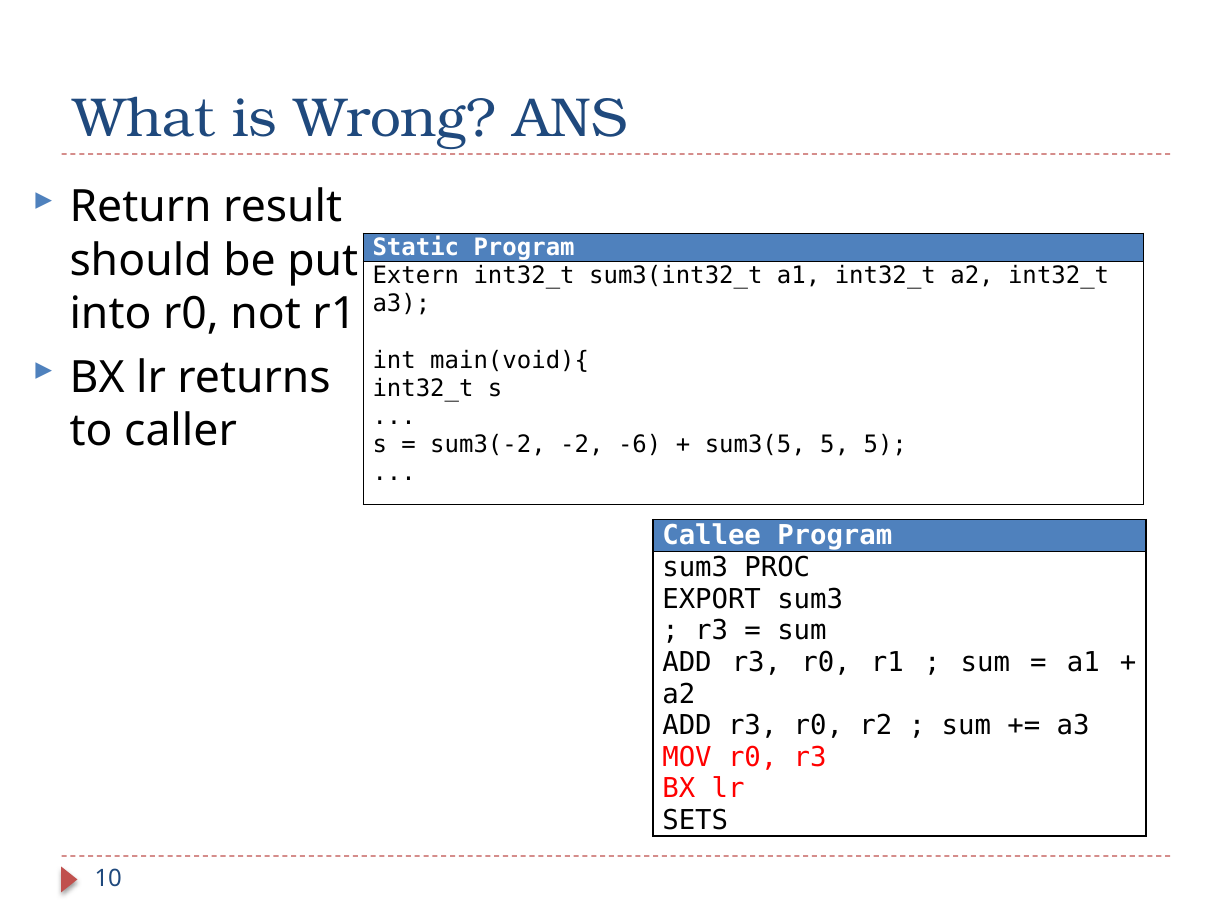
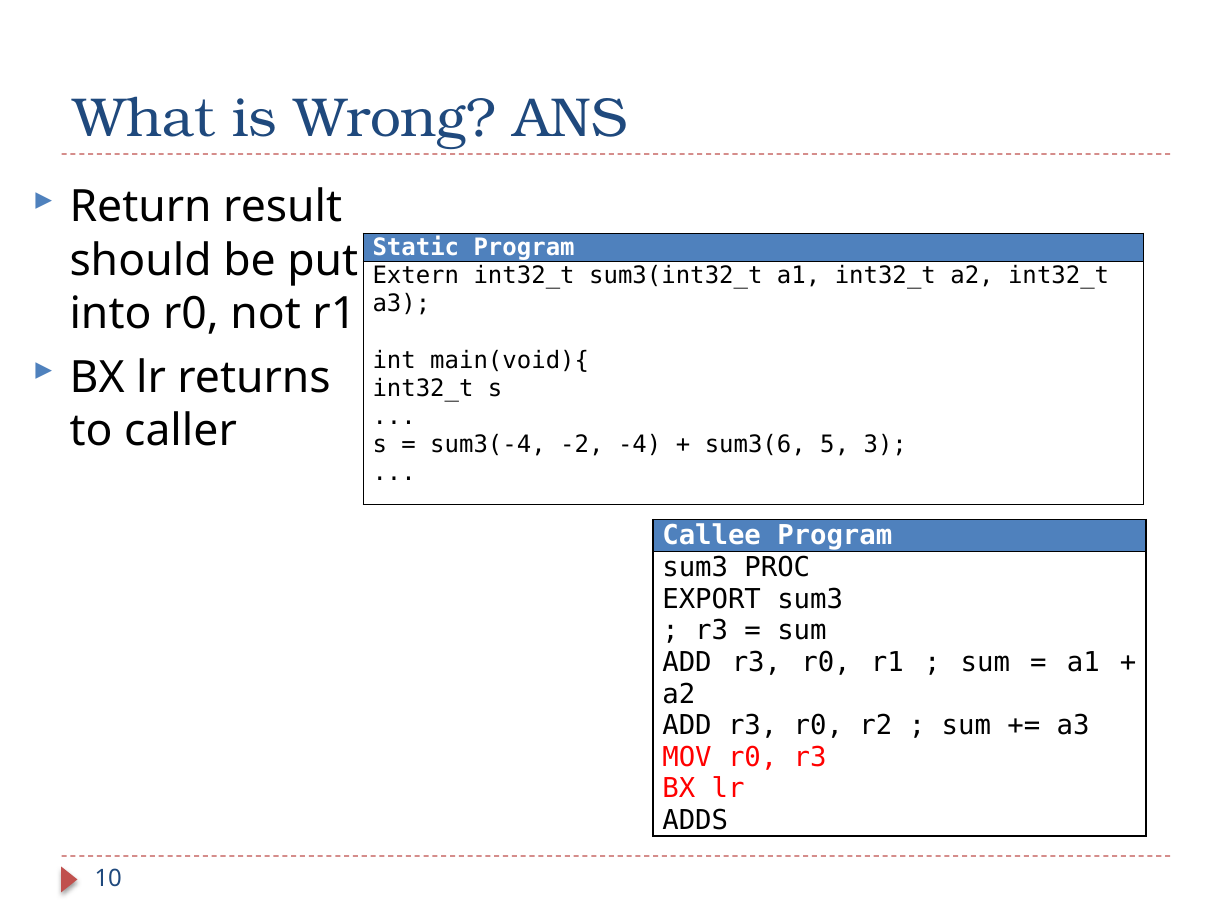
sum3(-2: sum3(-2 -> sum3(-4
-6: -6 -> -4
sum3(5: sum3(5 -> sum3(6
5 5: 5 -> 3
SETS: SETS -> ADDS
